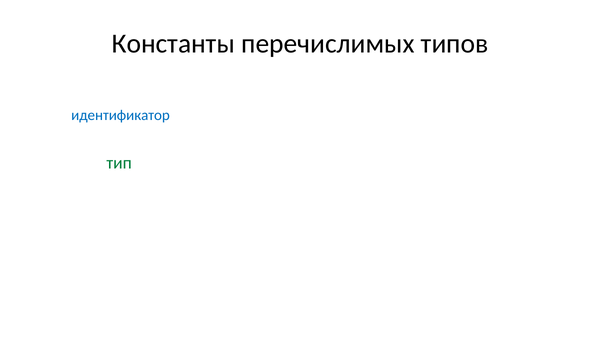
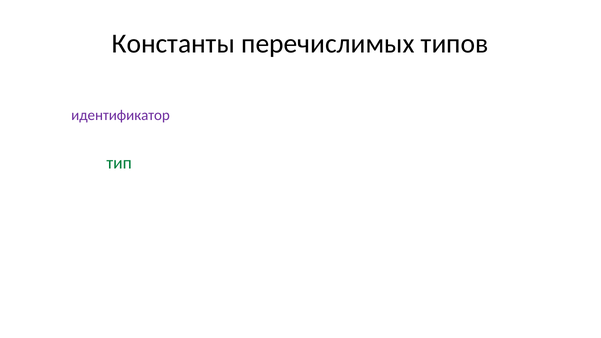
идентификатор colour: blue -> purple
